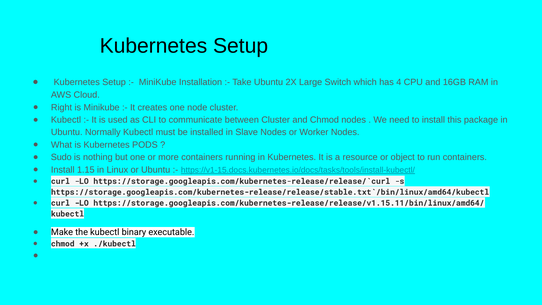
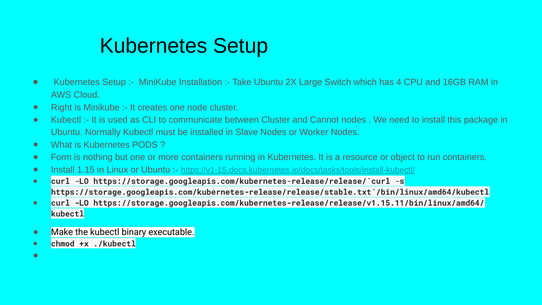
and Chmod: Chmod -> Cannot
Sudo: Sudo -> Form
